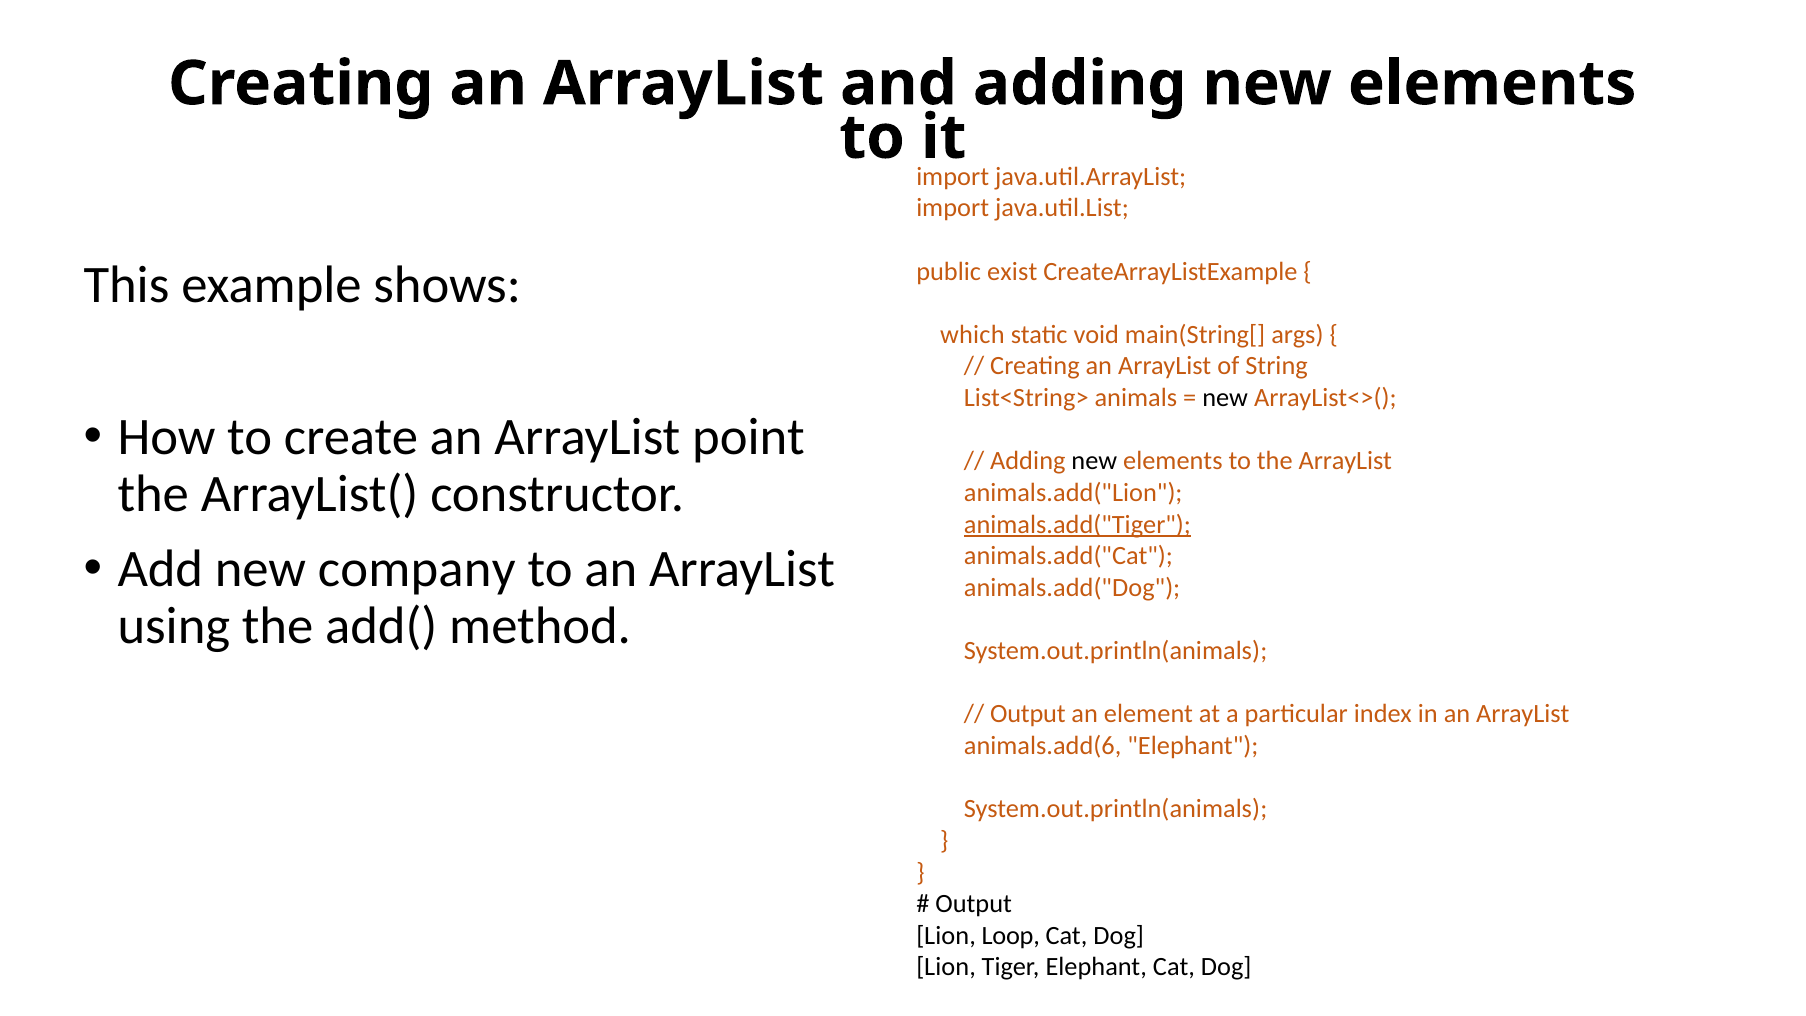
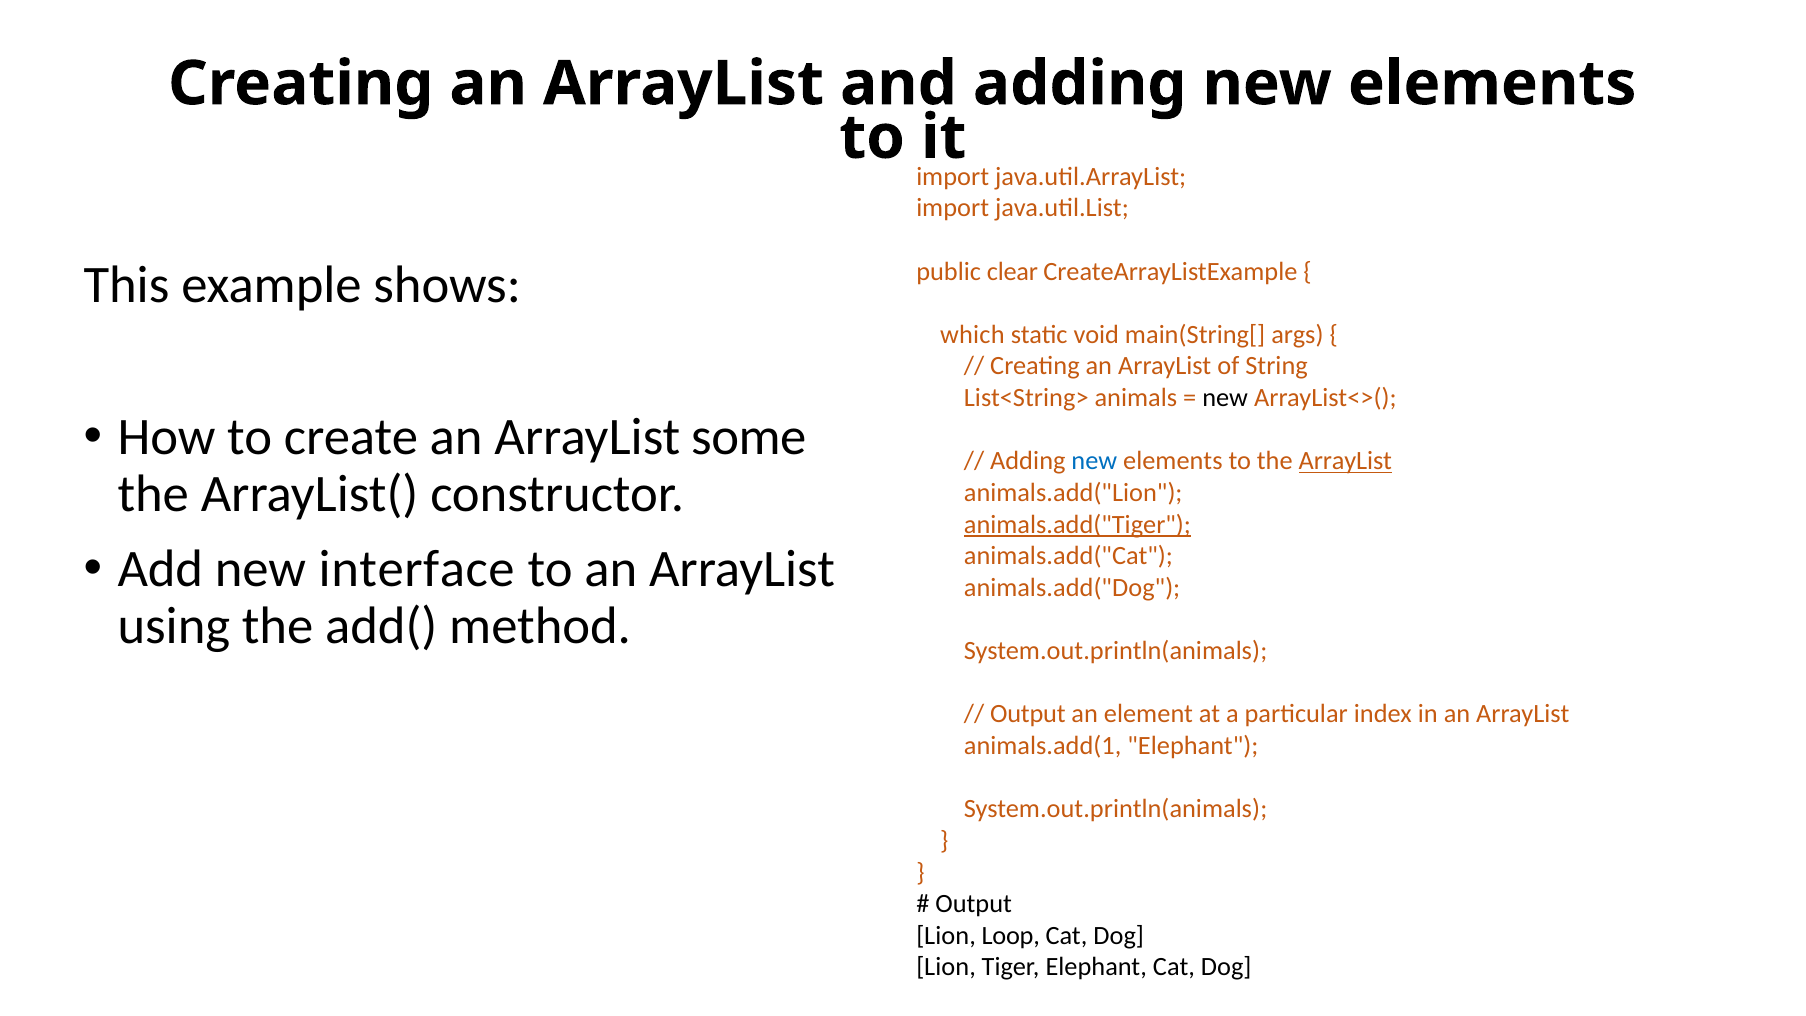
exist: exist -> clear
point: point -> some
new at (1094, 461) colour: black -> blue
ArrayList at (1345, 461) underline: none -> present
company: company -> interface
animals.add(6: animals.add(6 -> animals.add(1
